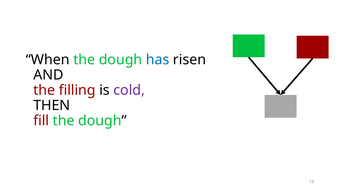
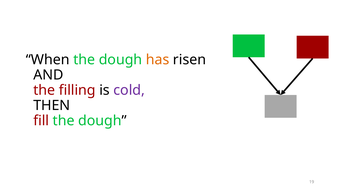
has colour: blue -> orange
